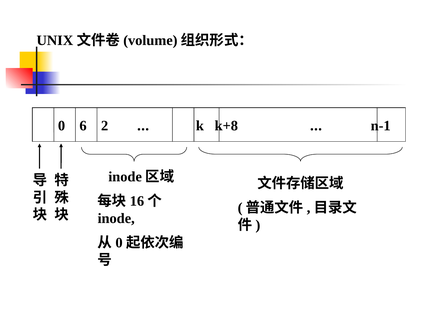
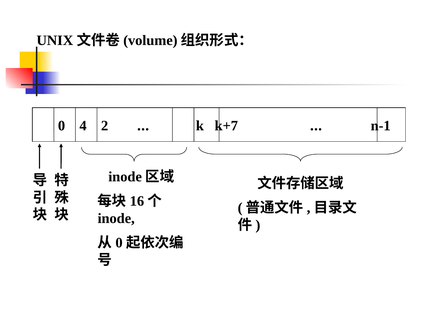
6: 6 -> 4
k+8: k+8 -> k+7
